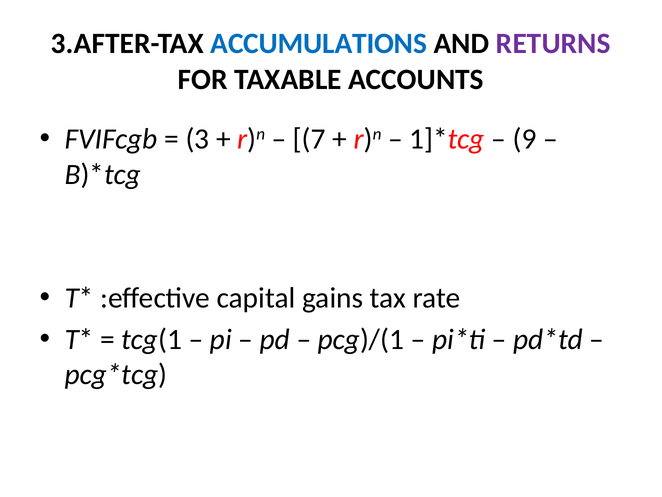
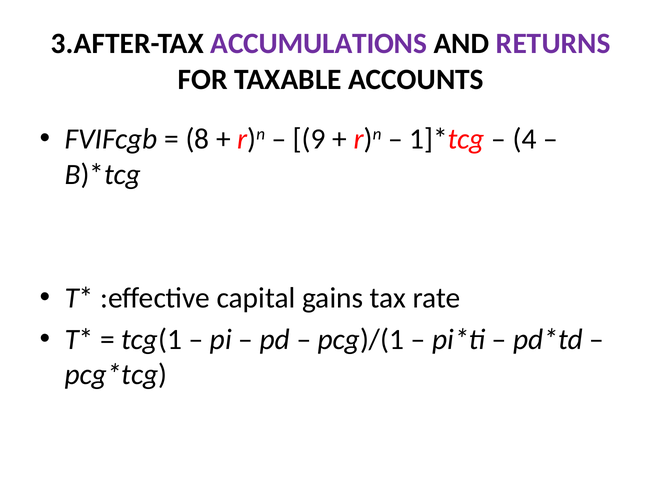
ACCUMULATIONS colour: blue -> purple
3: 3 -> 8
7: 7 -> 9
9: 9 -> 4
